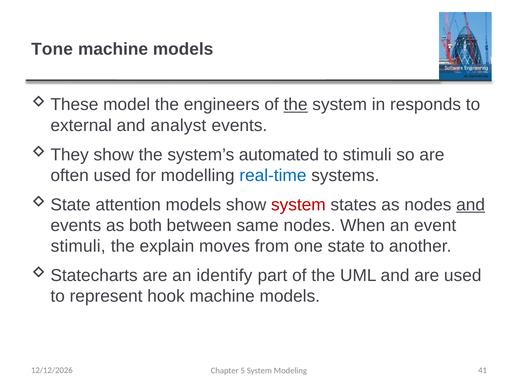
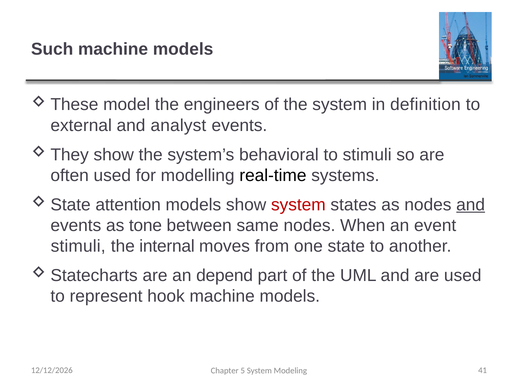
Tone: Tone -> Such
the at (296, 105) underline: present -> none
responds: responds -> definition
automated: automated -> behavioral
real-time colour: blue -> black
both: both -> tone
explain: explain -> internal
identify: identify -> depend
